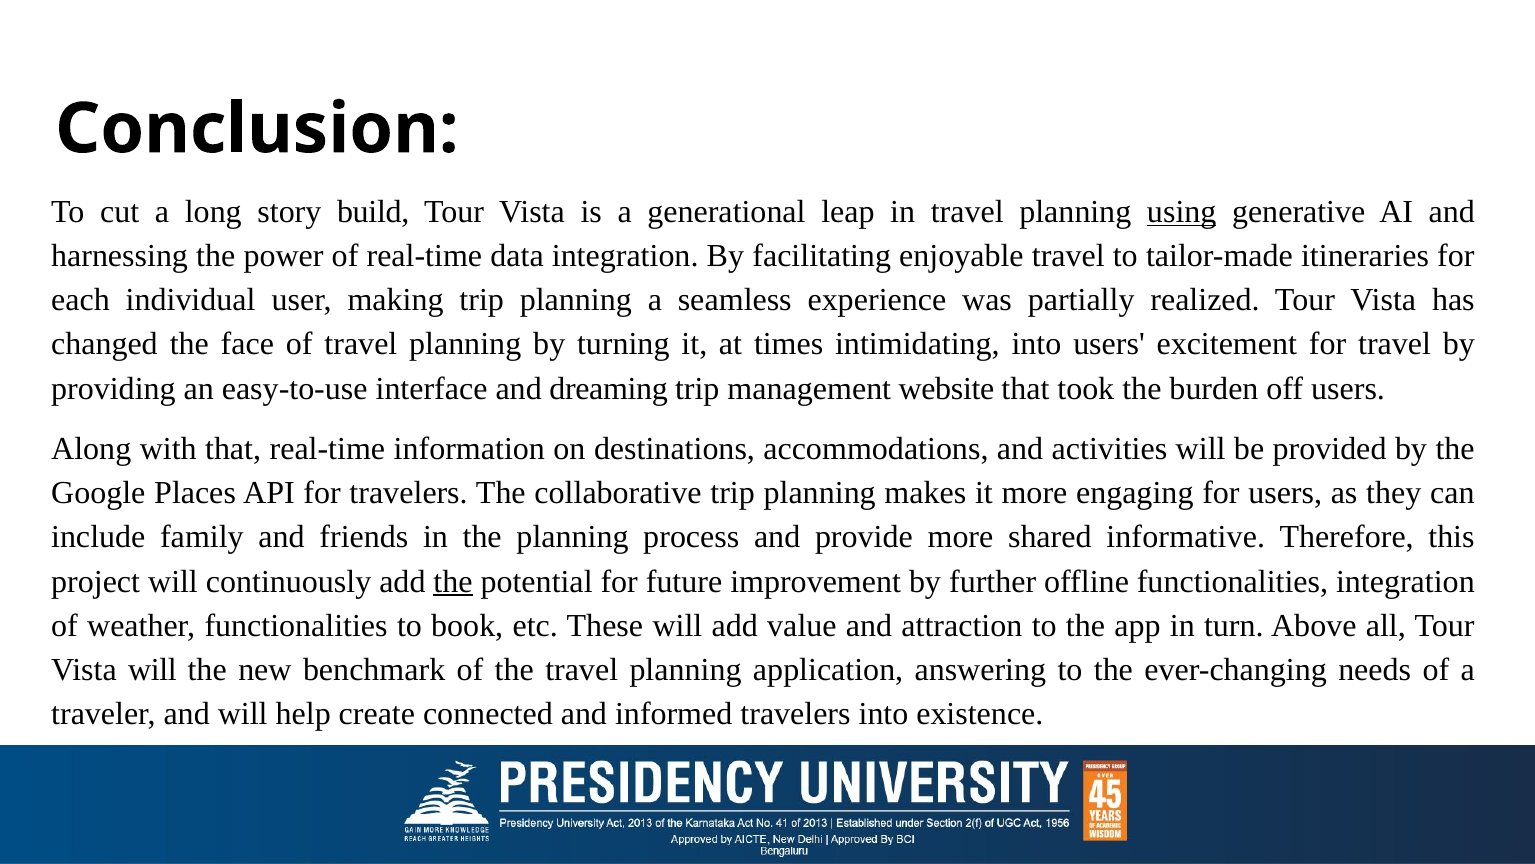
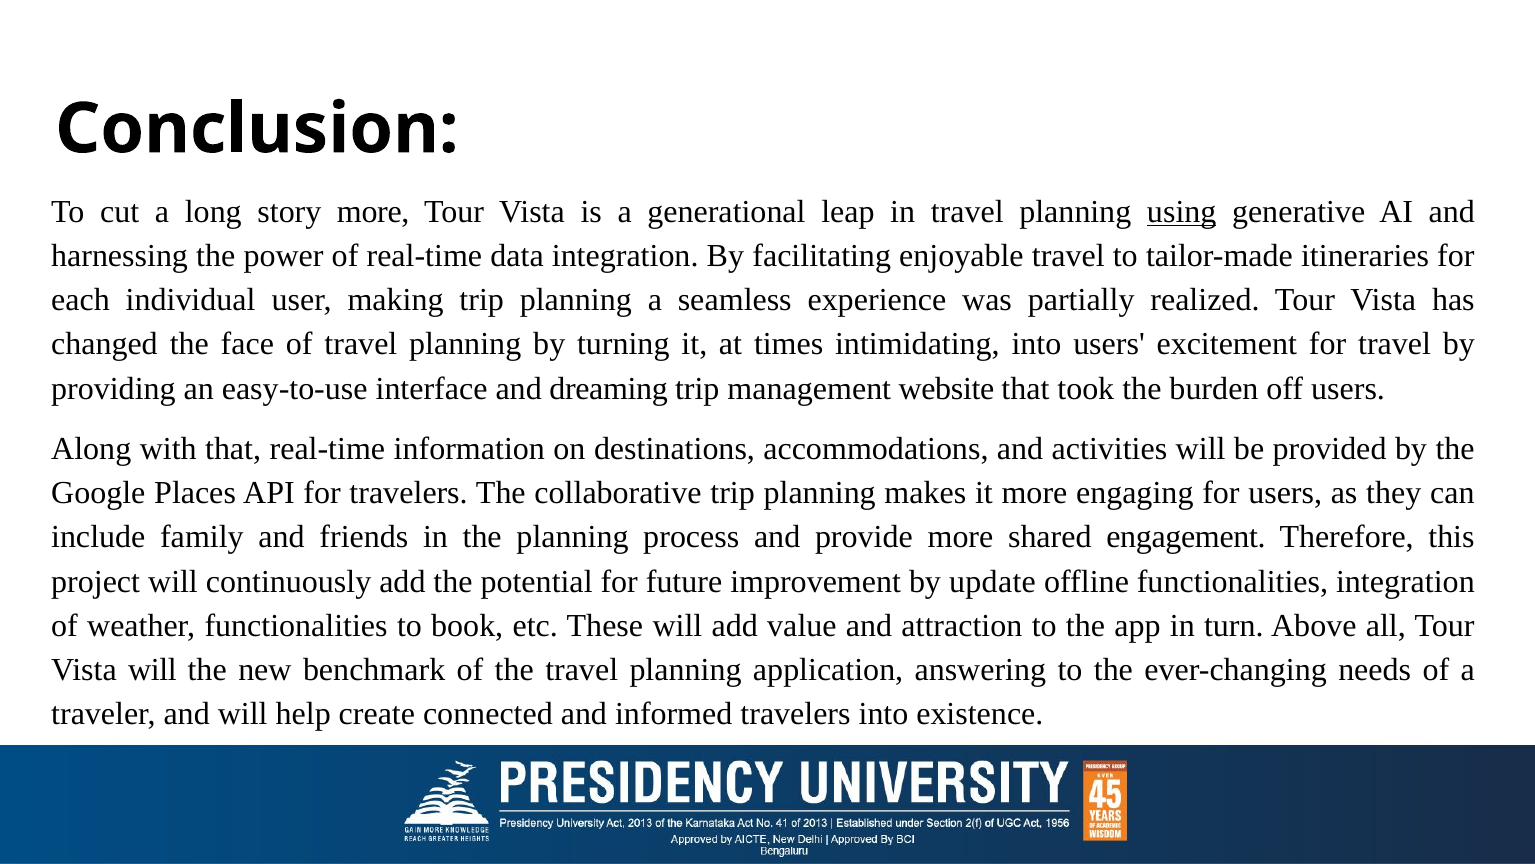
story build: build -> more
informative: informative -> engagement
the at (453, 581) underline: present -> none
further: further -> update
